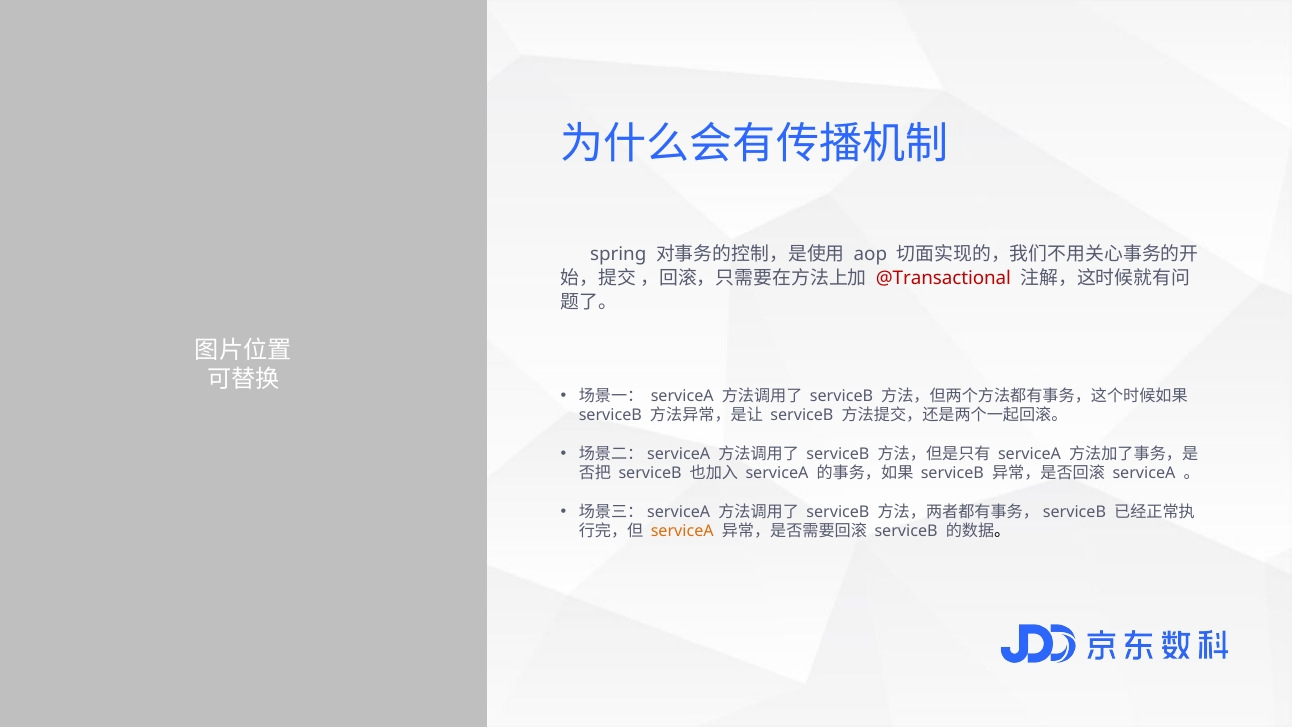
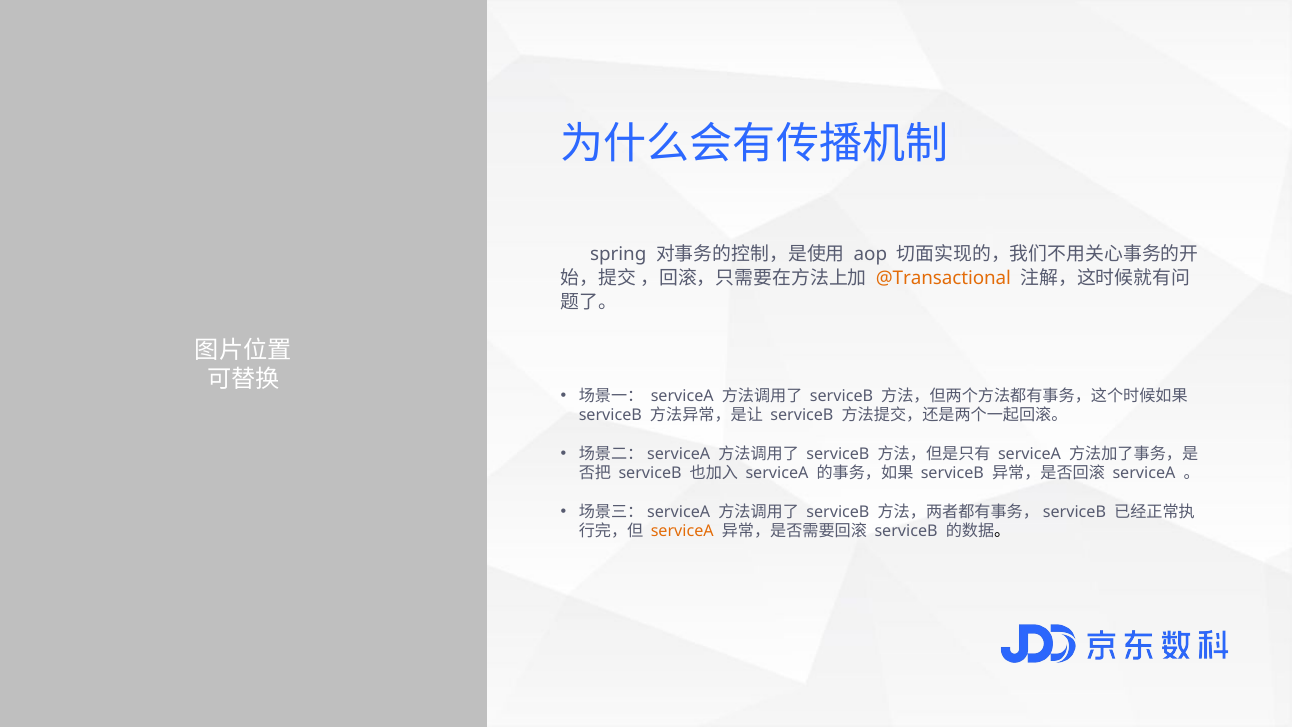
@Transactional colour: red -> orange
